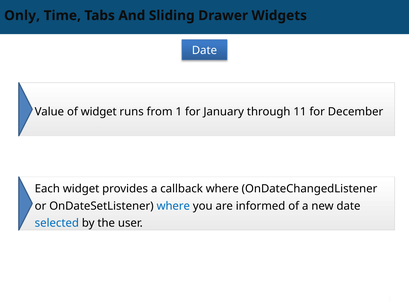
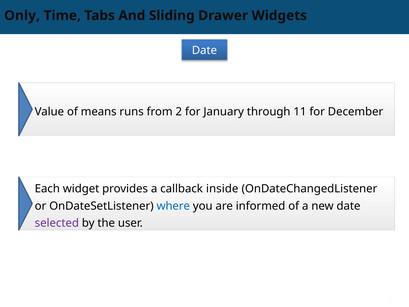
of widget: widget -> means
1: 1 -> 2
callback where: where -> inside
selected colour: blue -> purple
